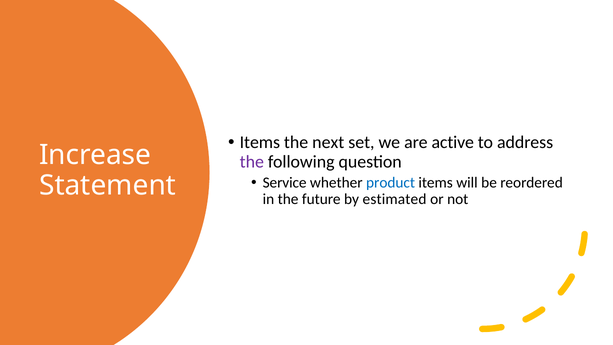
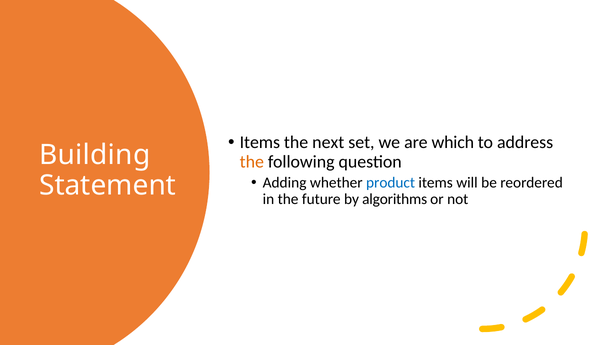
active: active -> which
Increase: Increase -> Building
the at (252, 162) colour: purple -> orange
Service: Service -> Adding
estimated: estimated -> algorithms
